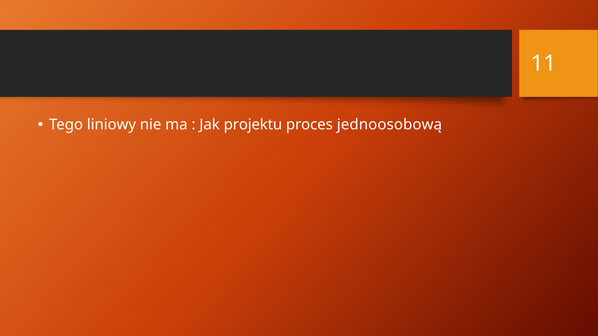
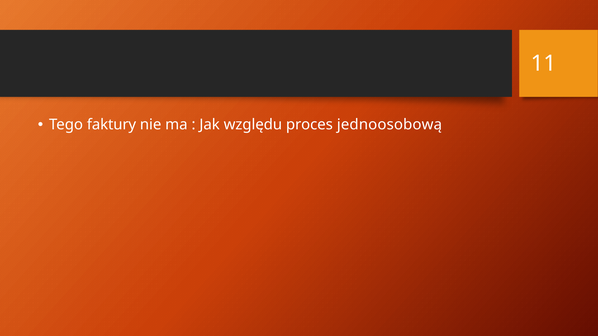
liniowy: liniowy -> faktury
projektu: projektu -> względu
